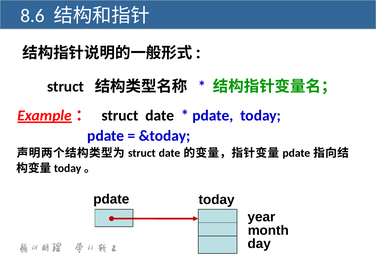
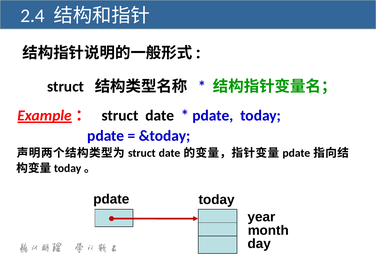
8.6: 8.6 -> 2.4
